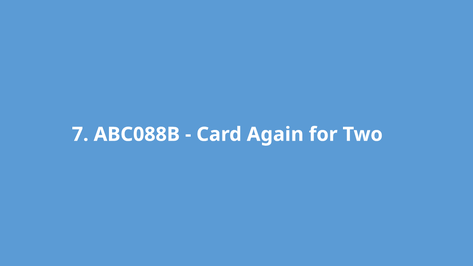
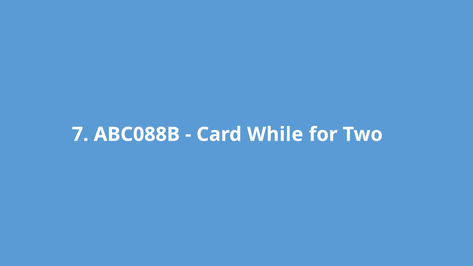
Again: Again -> While
